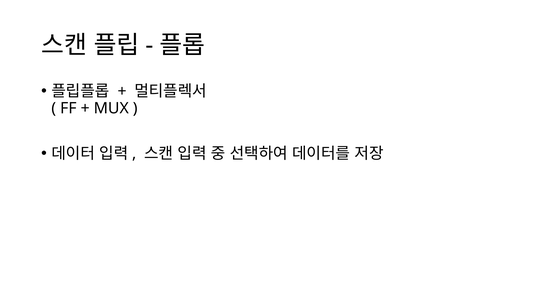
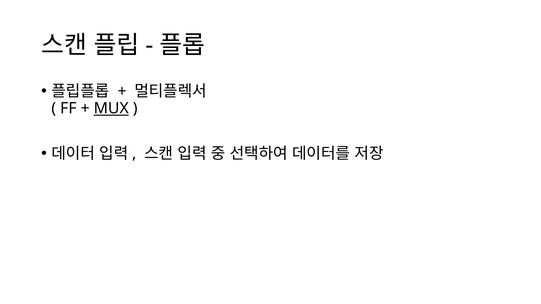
MUX underline: none -> present
